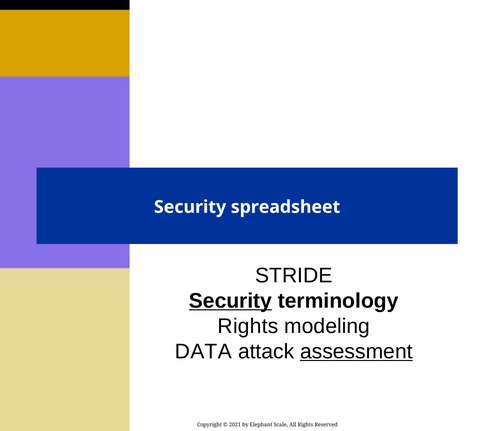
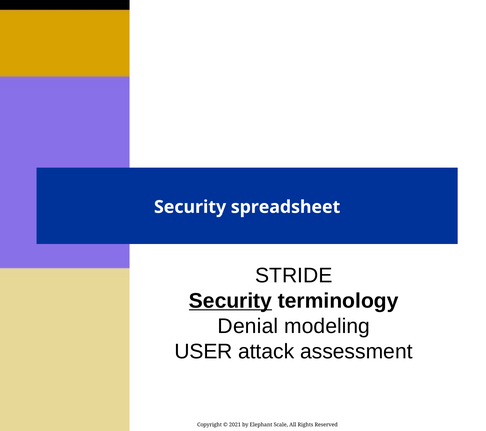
Rights at (248, 326): Rights -> Denial
DATA: DATA -> USER
assessment underline: present -> none
